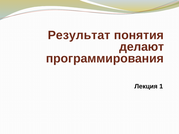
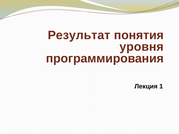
делают: делают -> уровня
